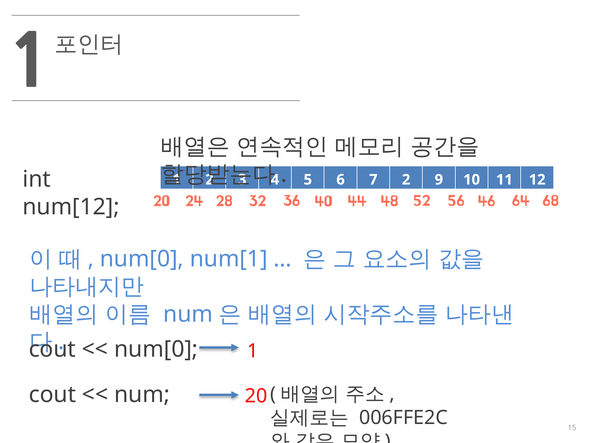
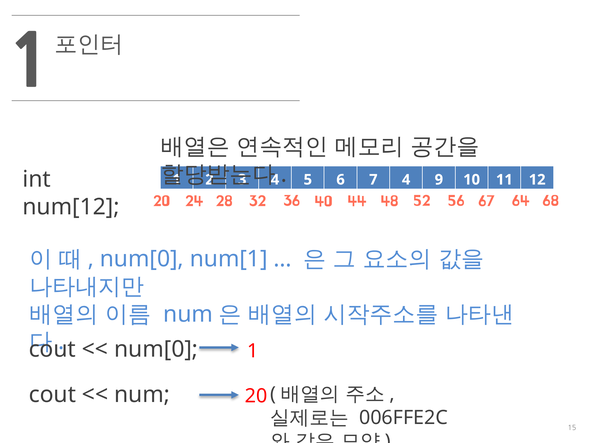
7 2: 2 -> 4
46: 46 -> 67
